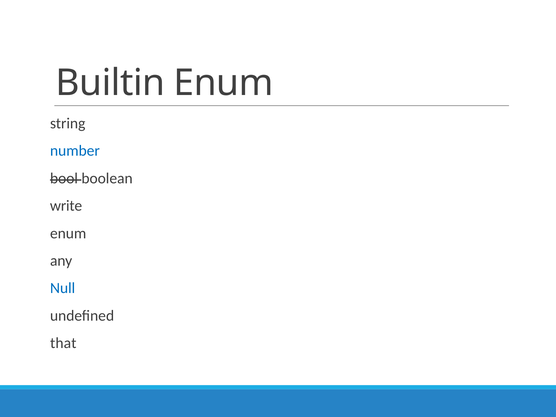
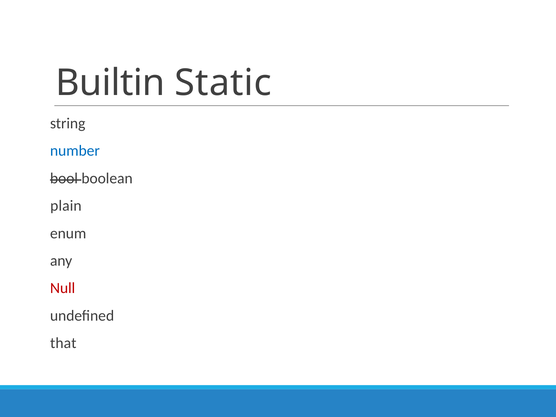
Builtin Enum: Enum -> Static
write: write -> plain
Null colour: blue -> red
